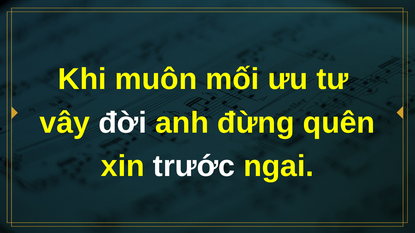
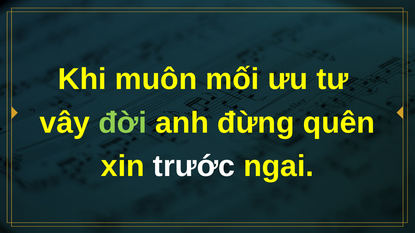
đời colour: white -> light green
